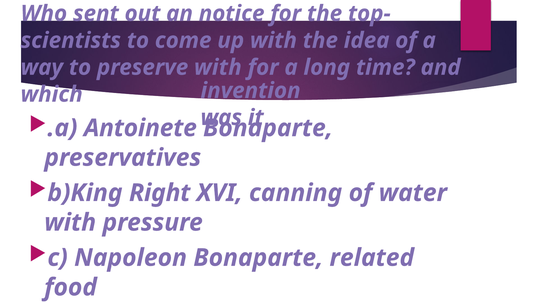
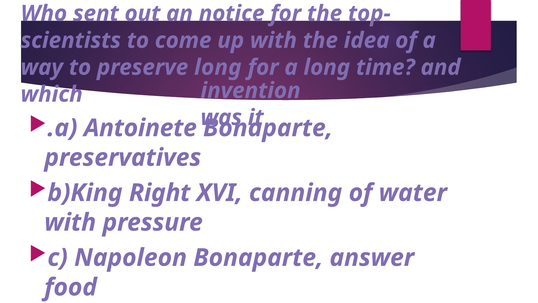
preserve with: with -> long
related: related -> answer
